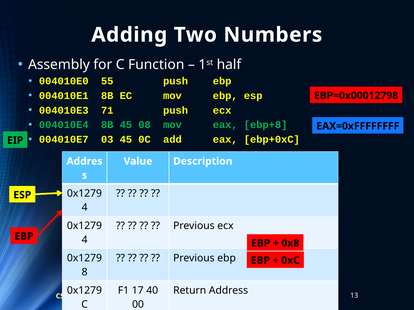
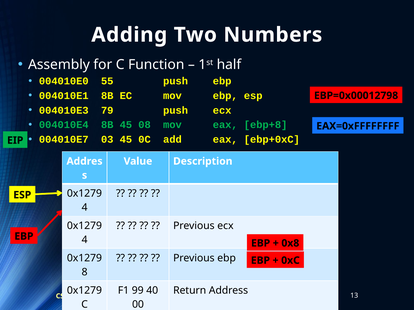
71: 71 -> 79
17: 17 -> 99
